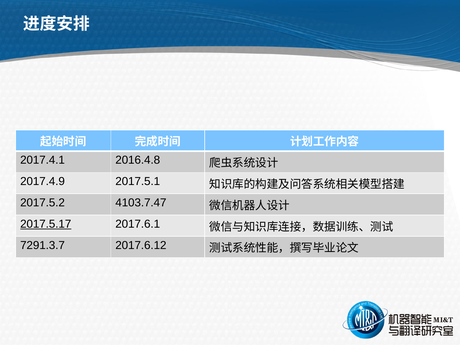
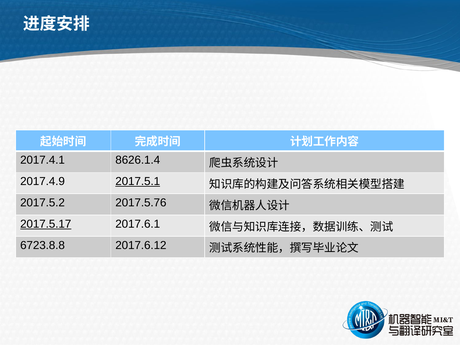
2016.4.8: 2016.4.8 -> 8626.1.4
2017.5.1 underline: none -> present
4103.7.47: 4103.7.47 -> 2017.5.76
7291.3.7: 7291.3.7 -> 6723.8.8
